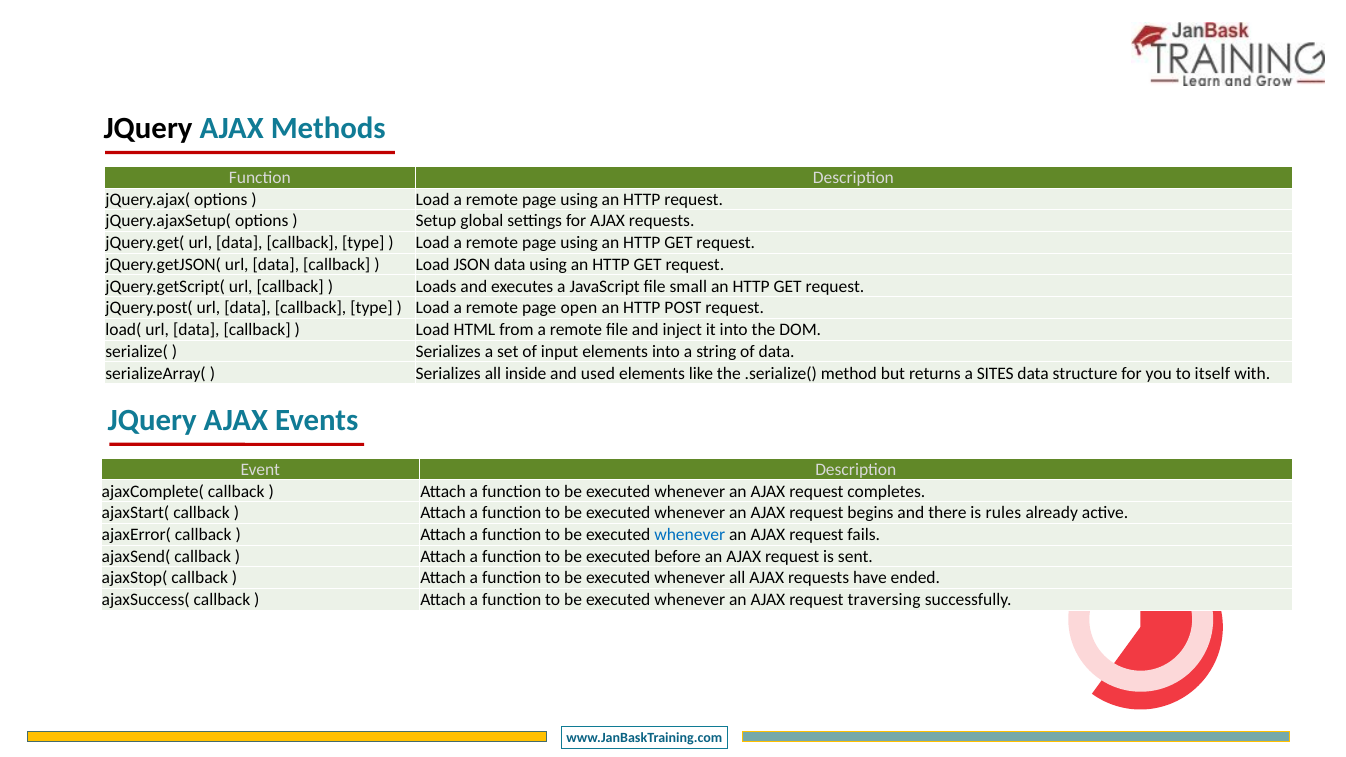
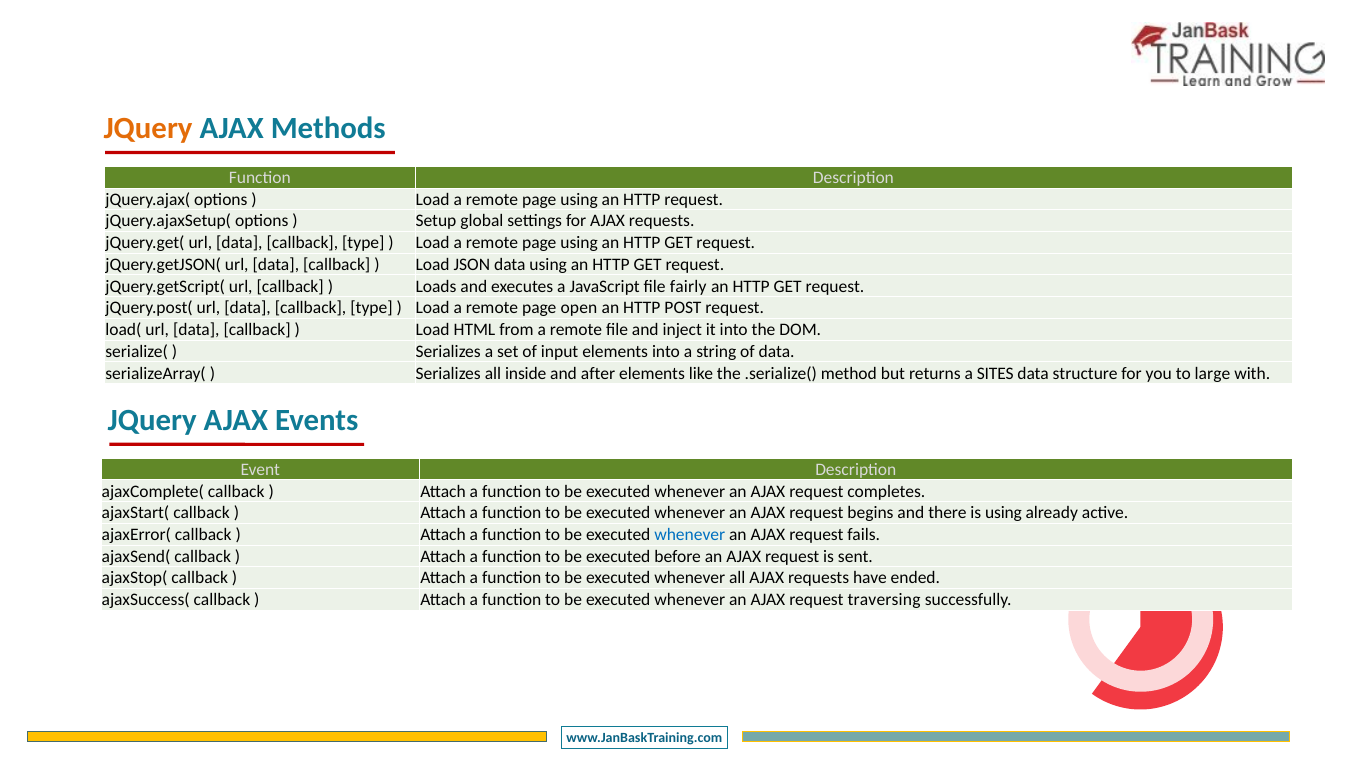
JQuery at (148, 128) colour: black -> orange
small: small -> fairly
used: used -> after
itself: itself -> large
is rules: rules -> using
